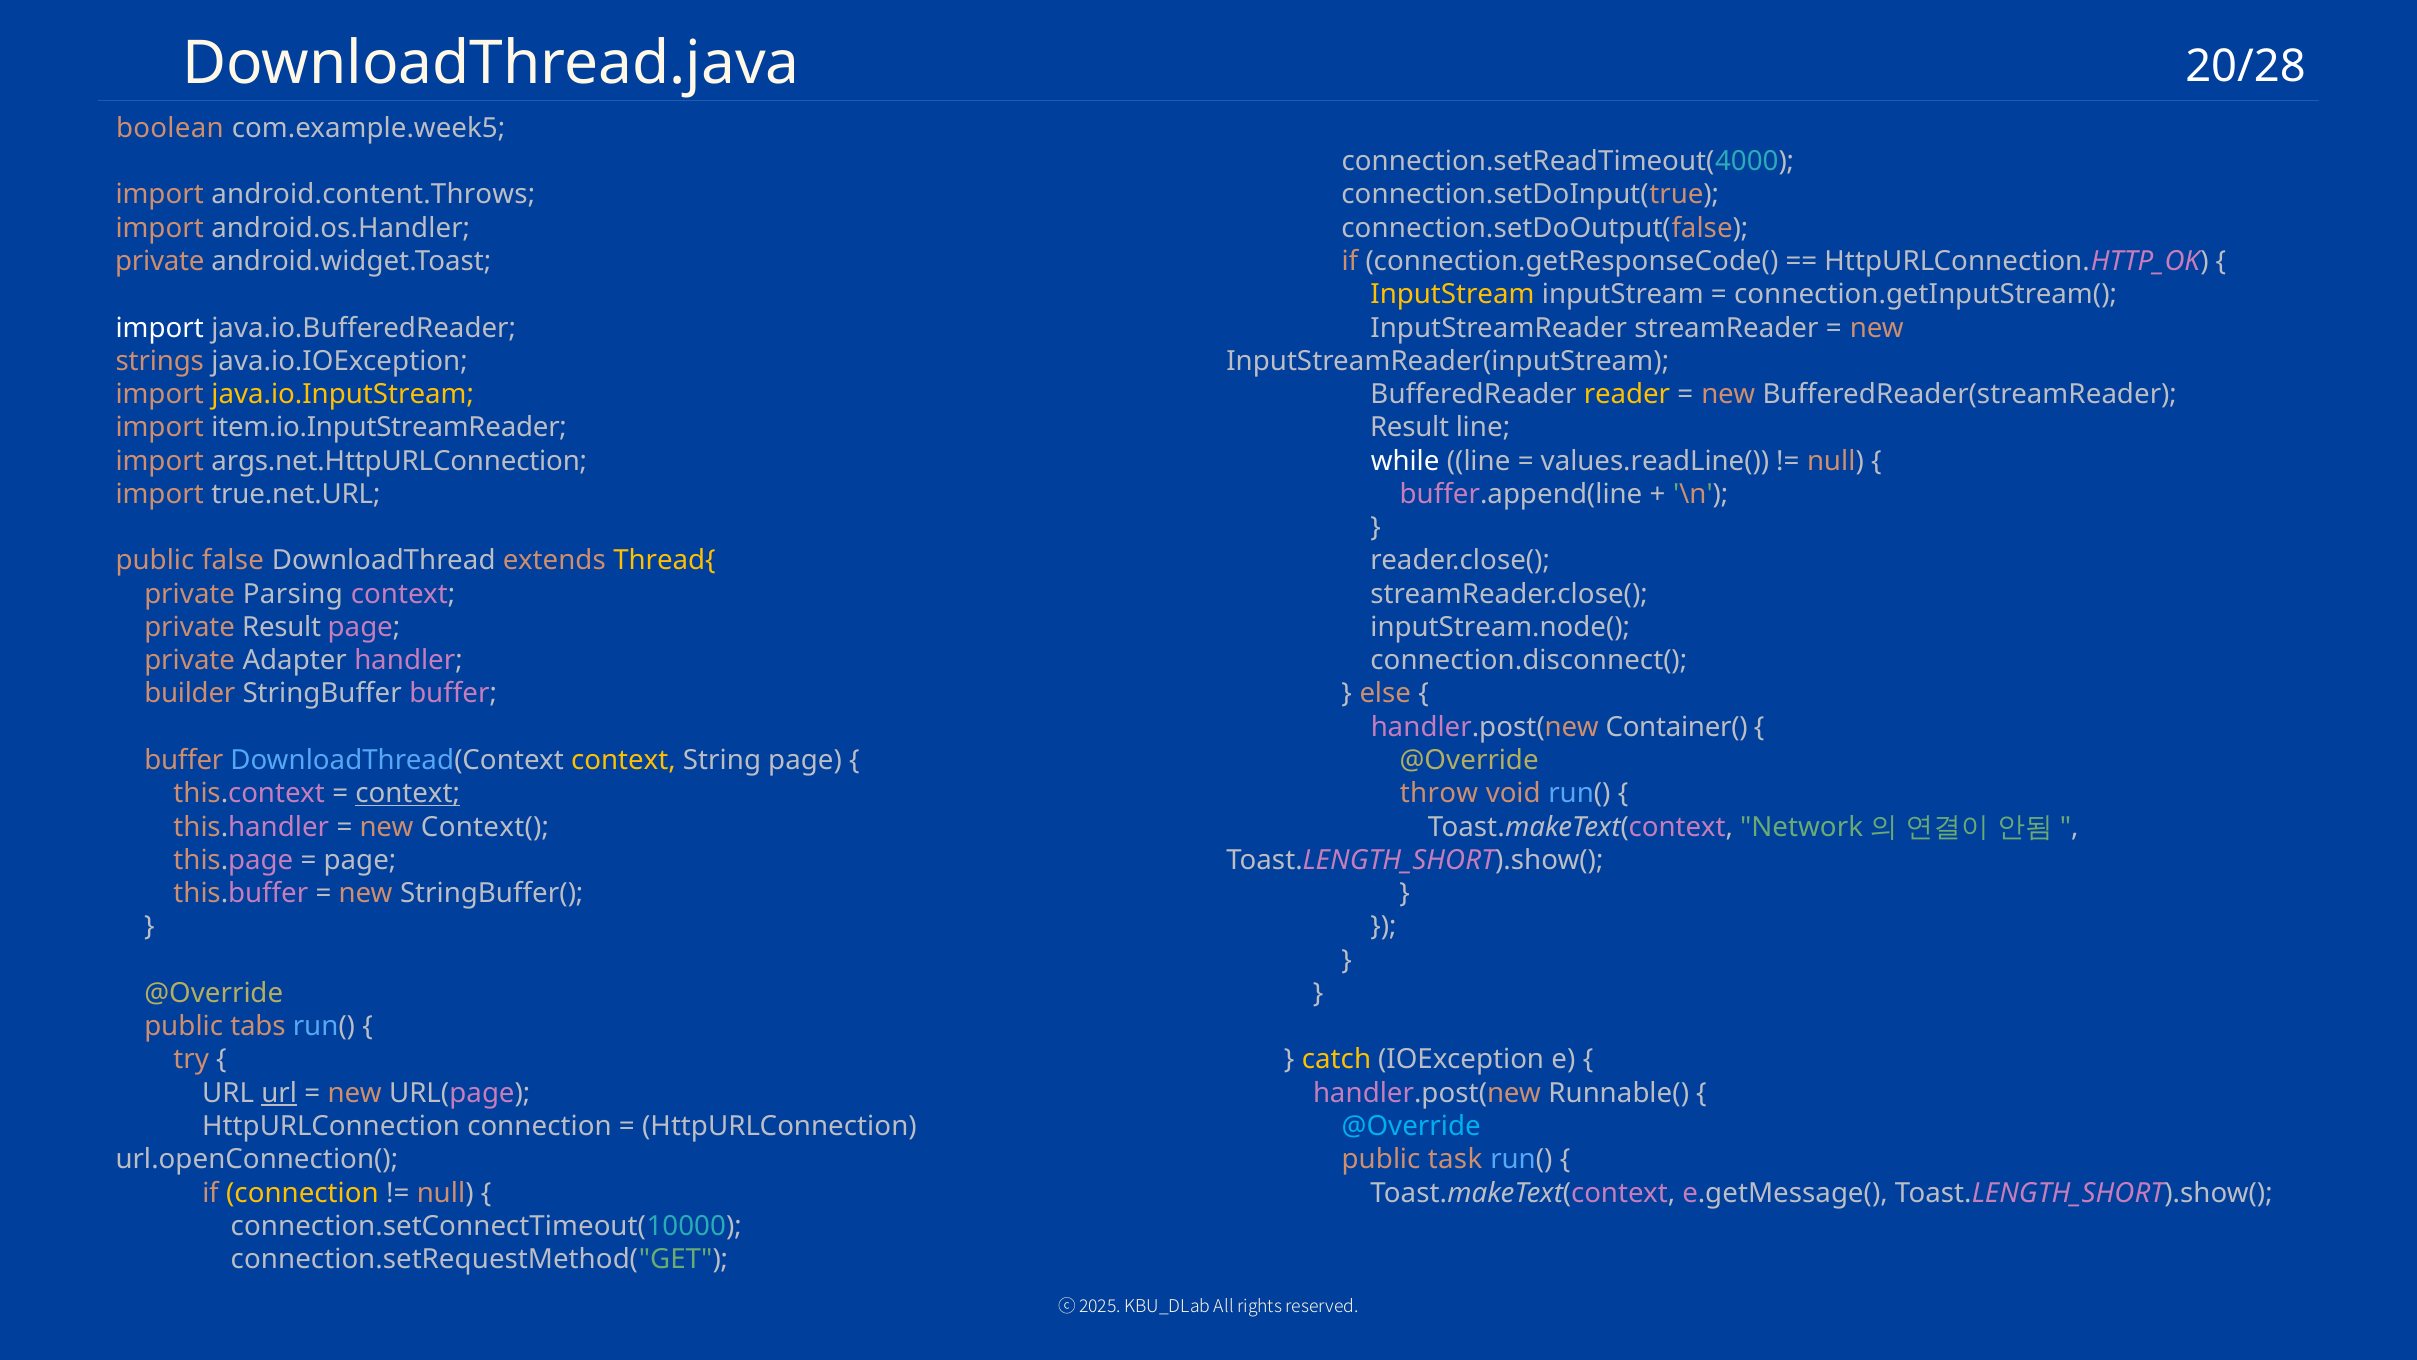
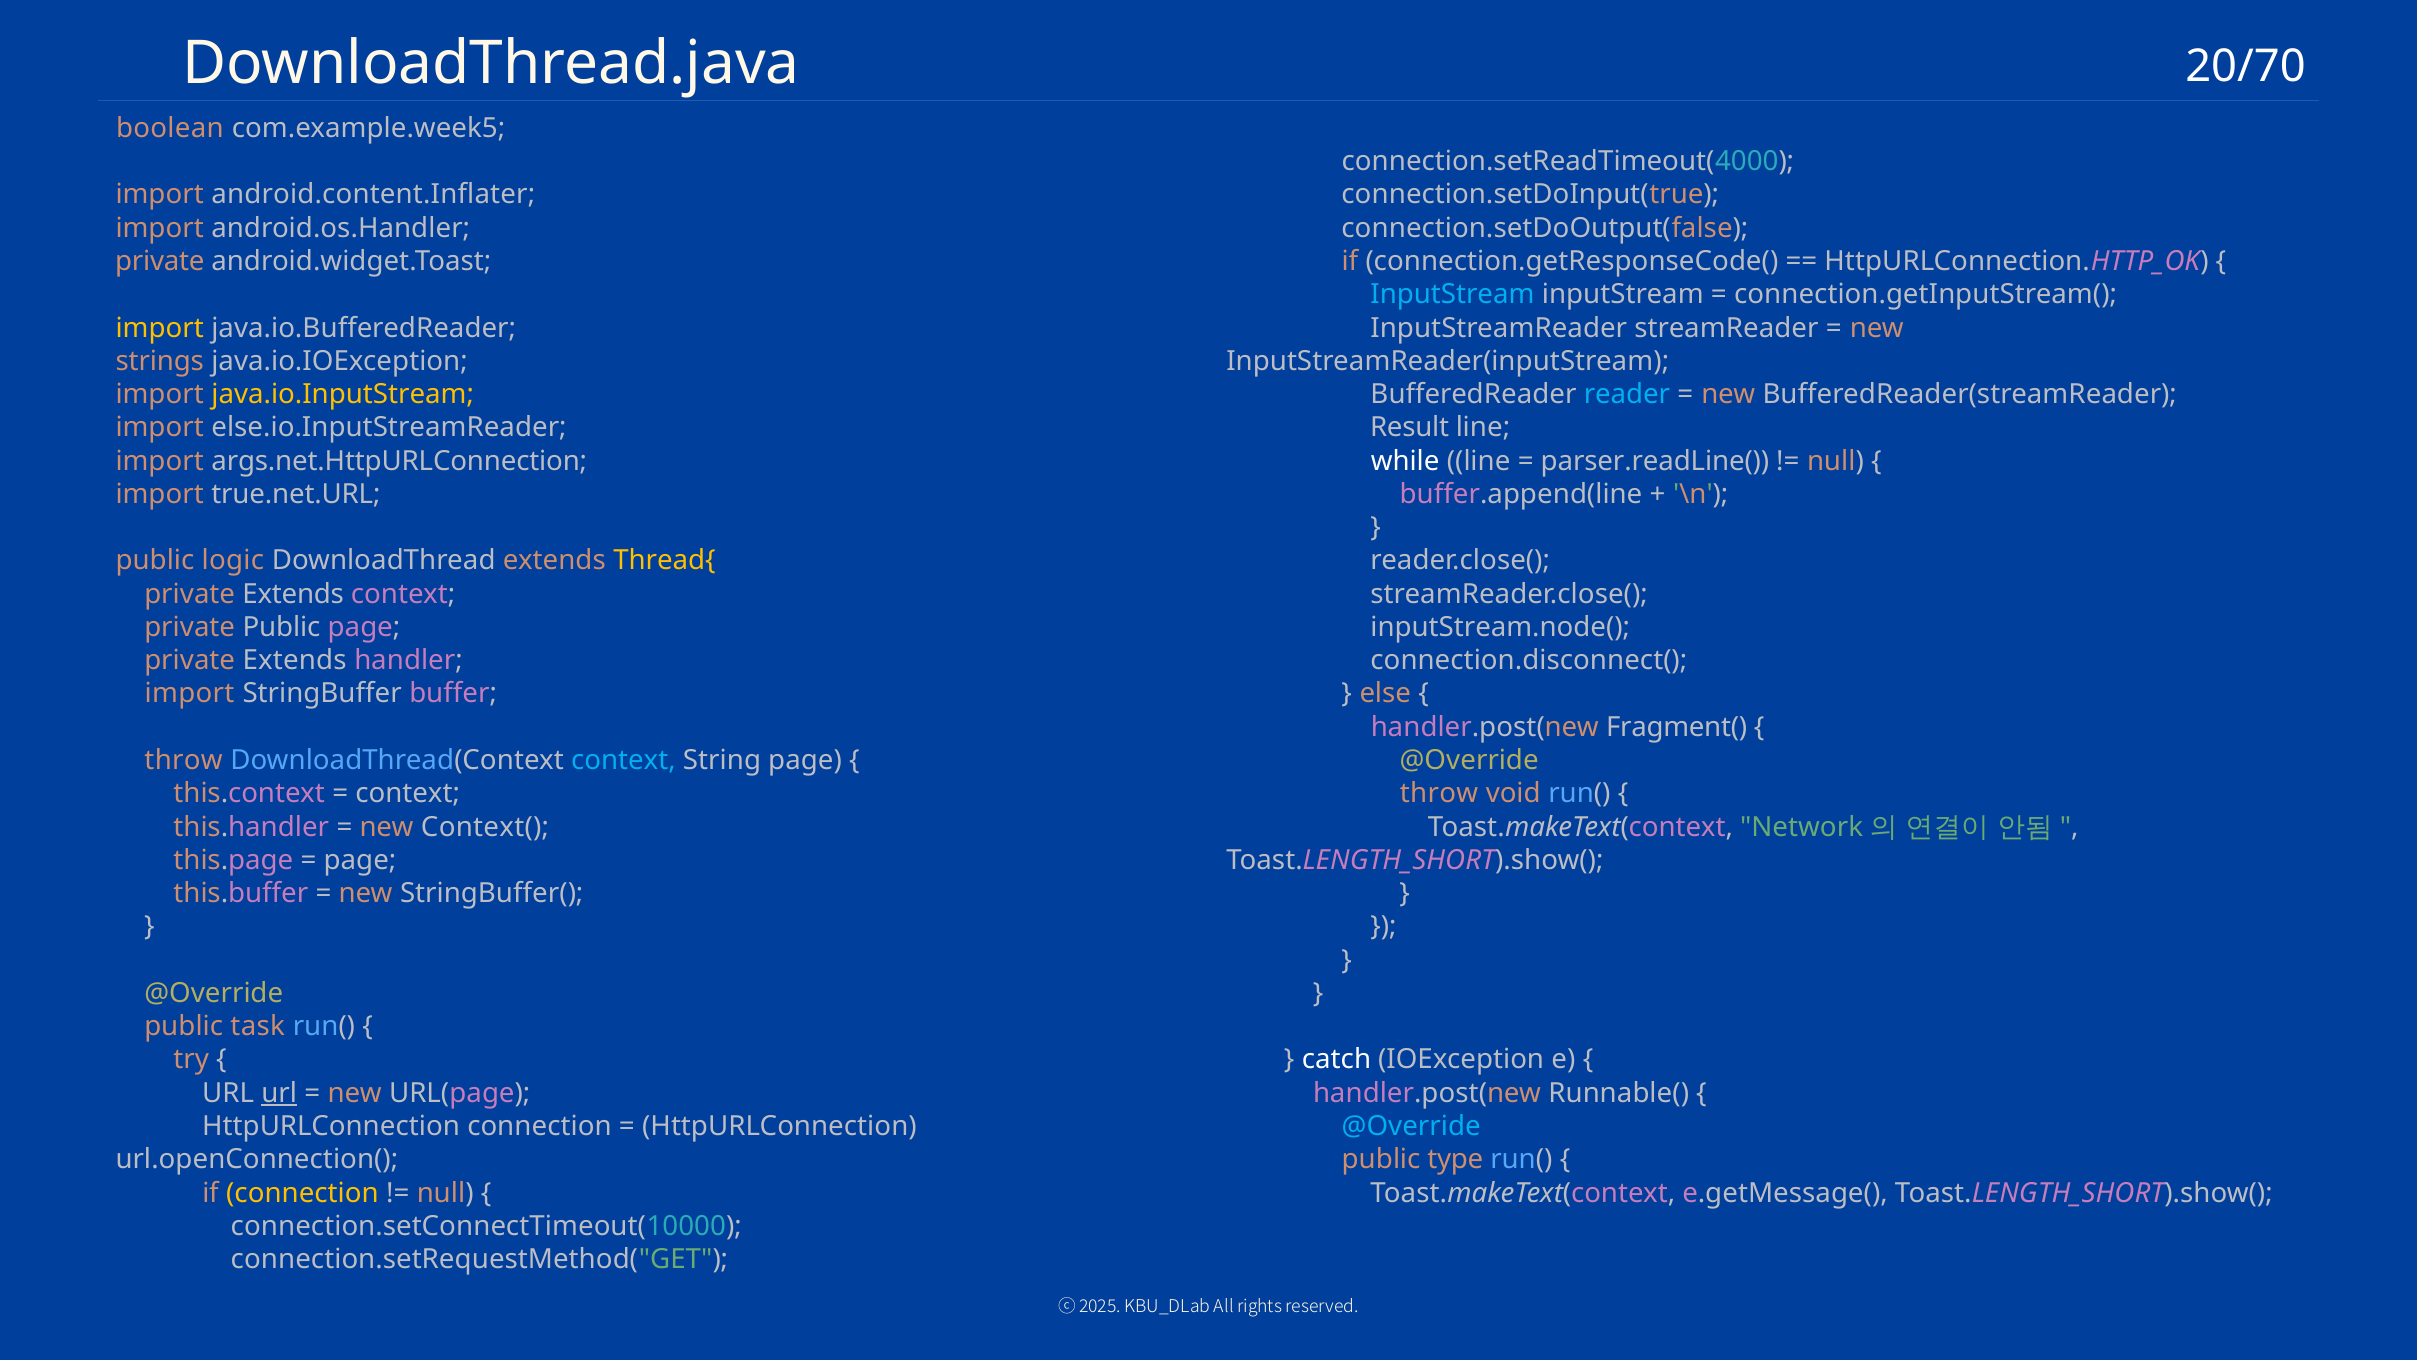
20/28: 20/28 -> 20/70
android.content.Throws: android.content.Throws -> android.content.Inflater
InputStream at (1452, 295) colour: yellow -> light blue
import at (160, 328) colour: white -> yellow
reader colour: yellow -> light blue
item.io.InputStreamReader: item.io.InputStreamReader -> else.io.InputStreamReader
values.readLine(: values.readLine( -> parser.readLine(
false: false -> logic
Parsing at (293, 594): Parsing -> Extends
private Result: Result -> Public
Adapter at (295, 660): Adapter -> Extends
builder at (190, 694): builder -> import
Container(: Container( -> Fragment(
buffer at (184, 760): buffer -> throw
context at (623, 760) colour: yellow -> light blue
context at (408, 793) underline: present -> none
tabs: tabs -> task
catch colour: yellow -> white
task: task -> type
